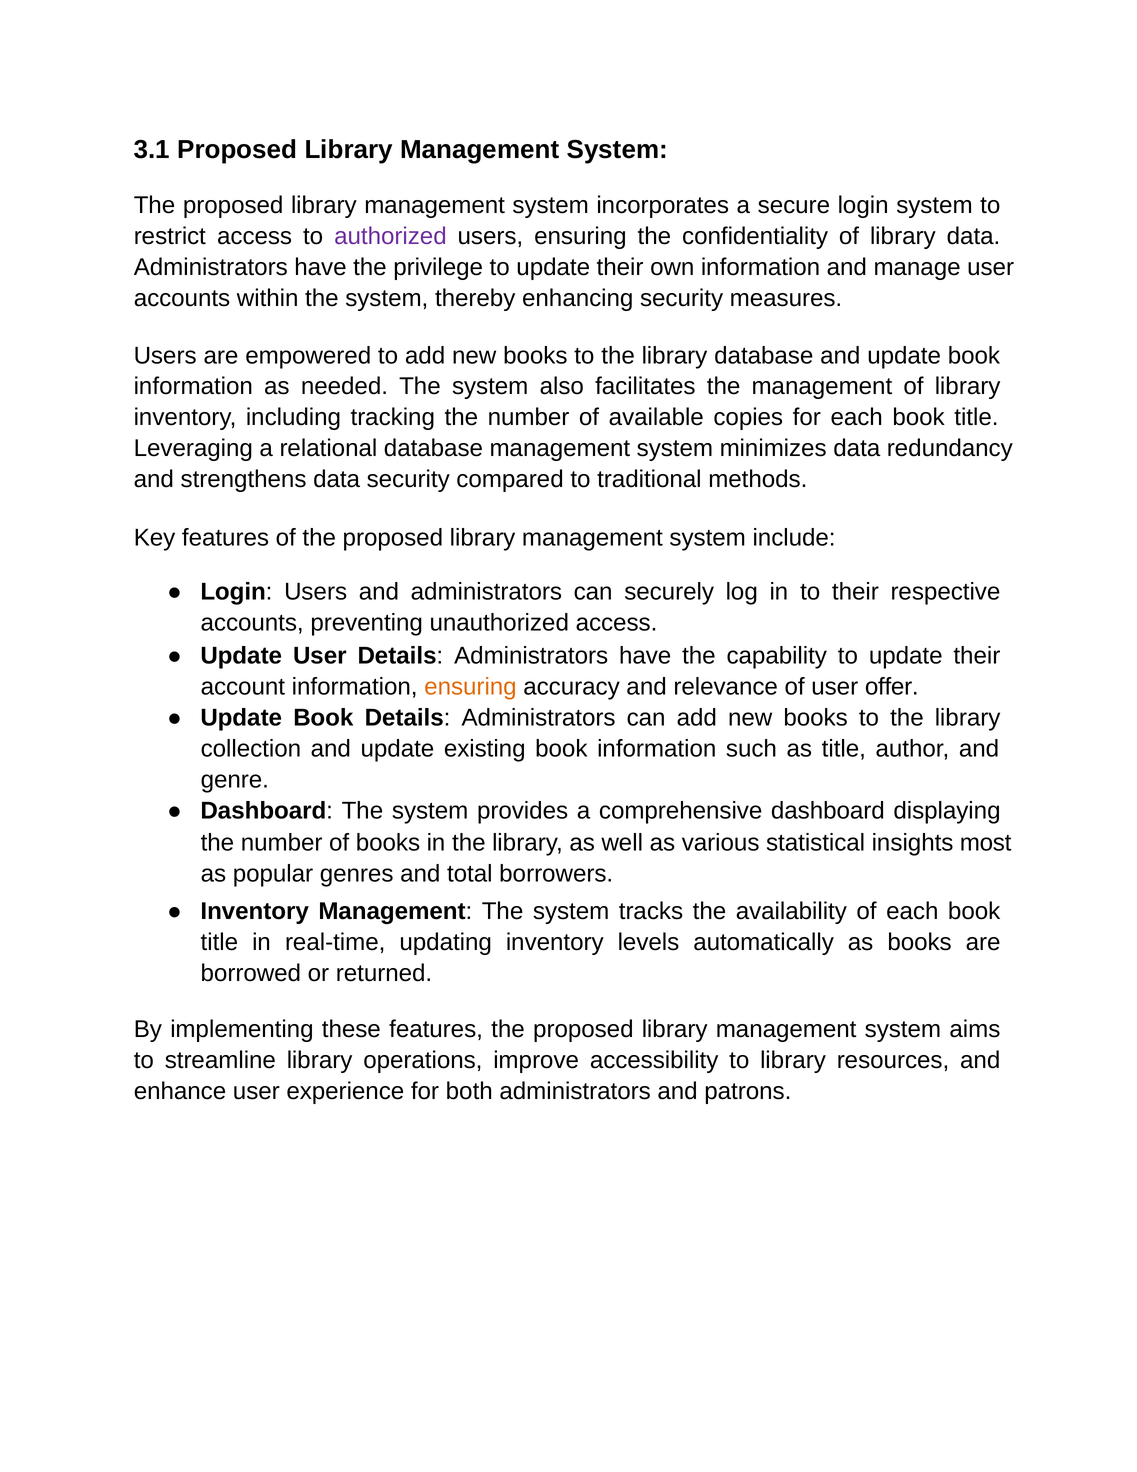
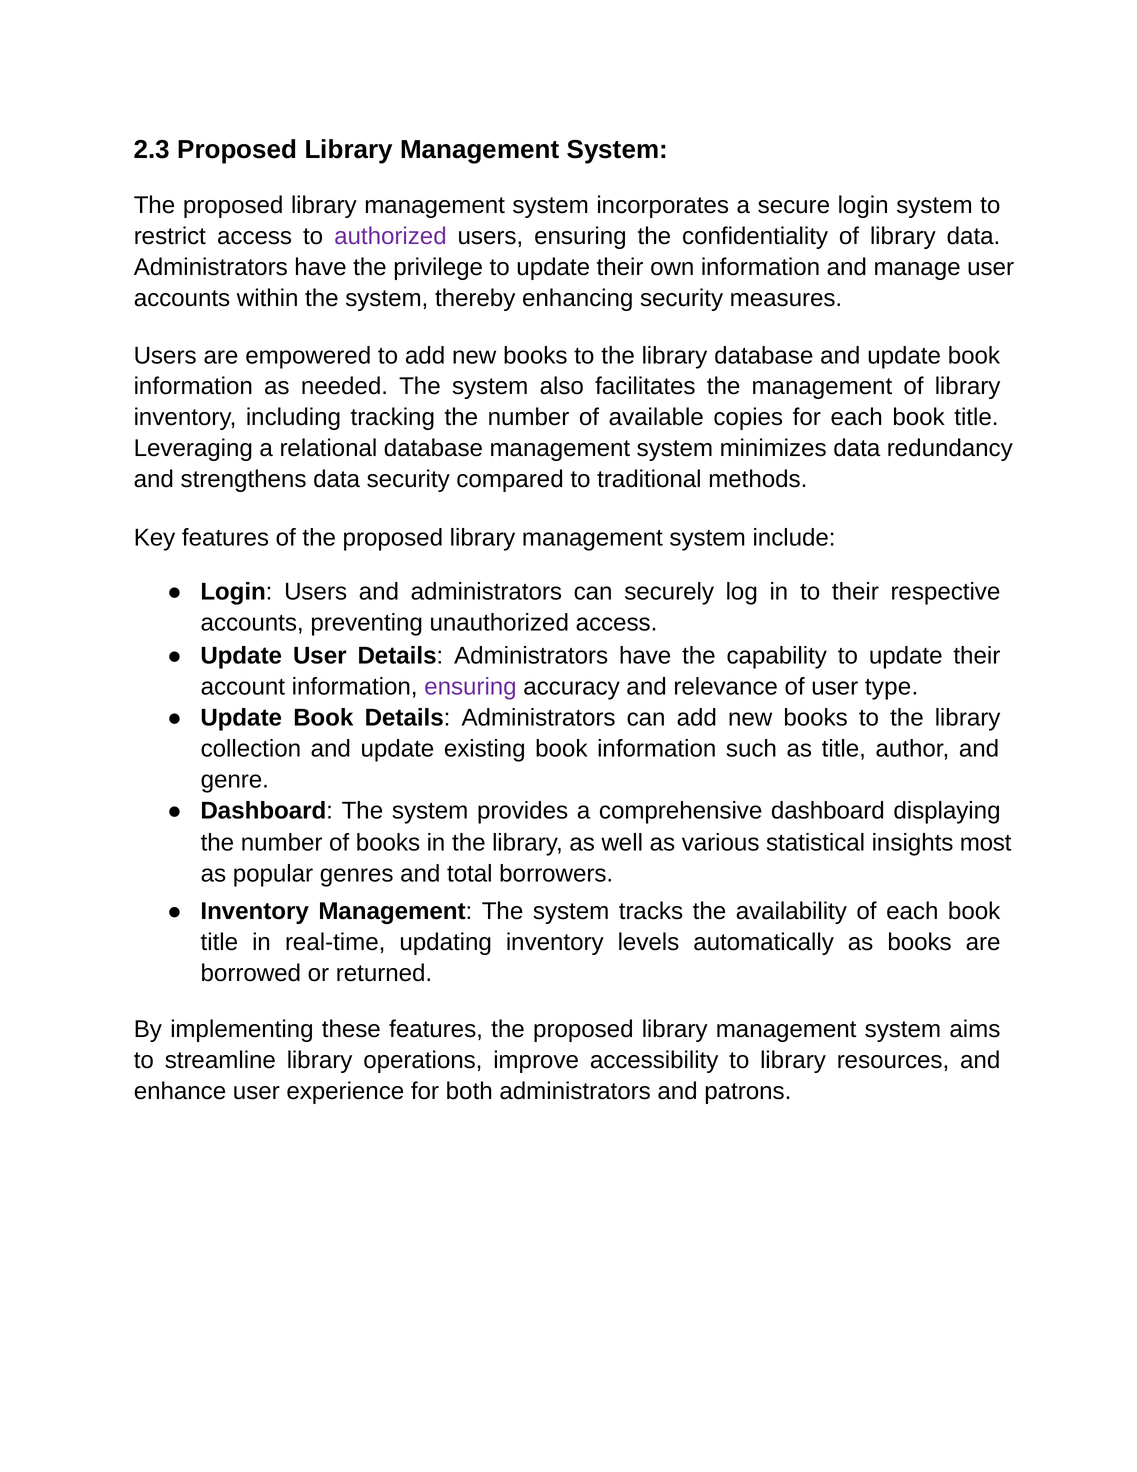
3.1: 3.1 -> 2.3
ensuring at (470, 686) colour: orange -> purple
offer: offer -> type
